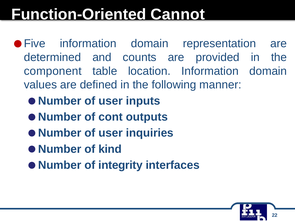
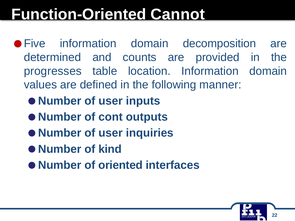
representation: representation -> decomposition
component: component -> progresses
integrity: integrity -> oriented
